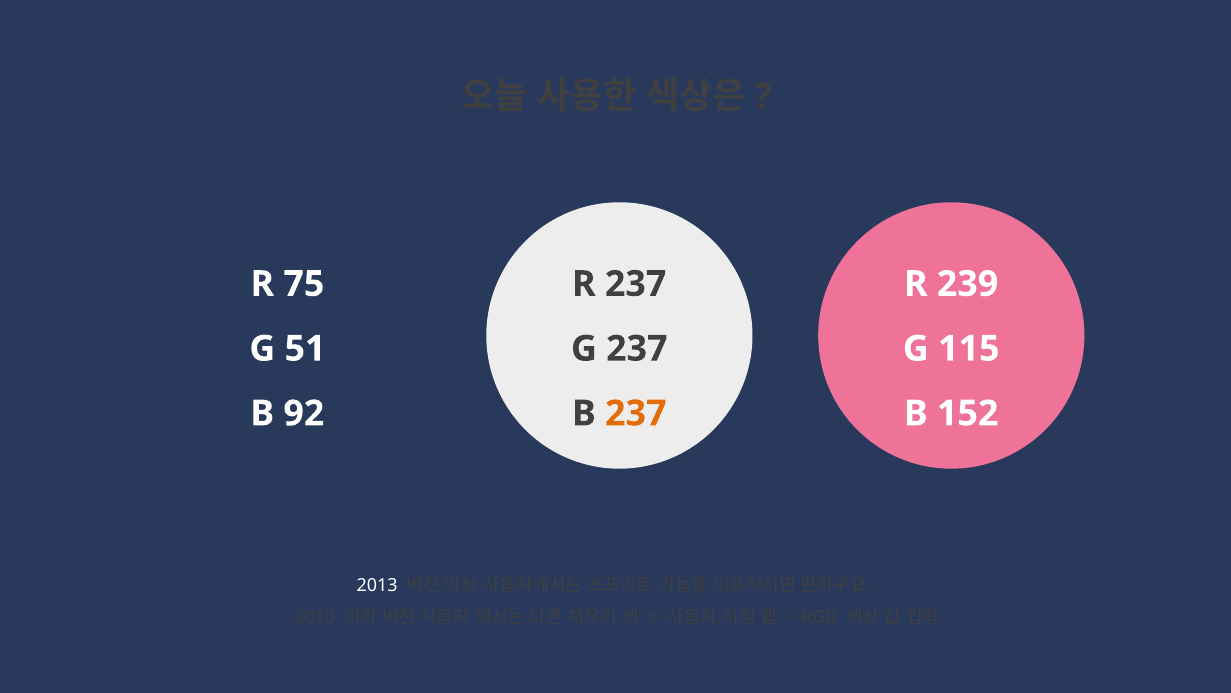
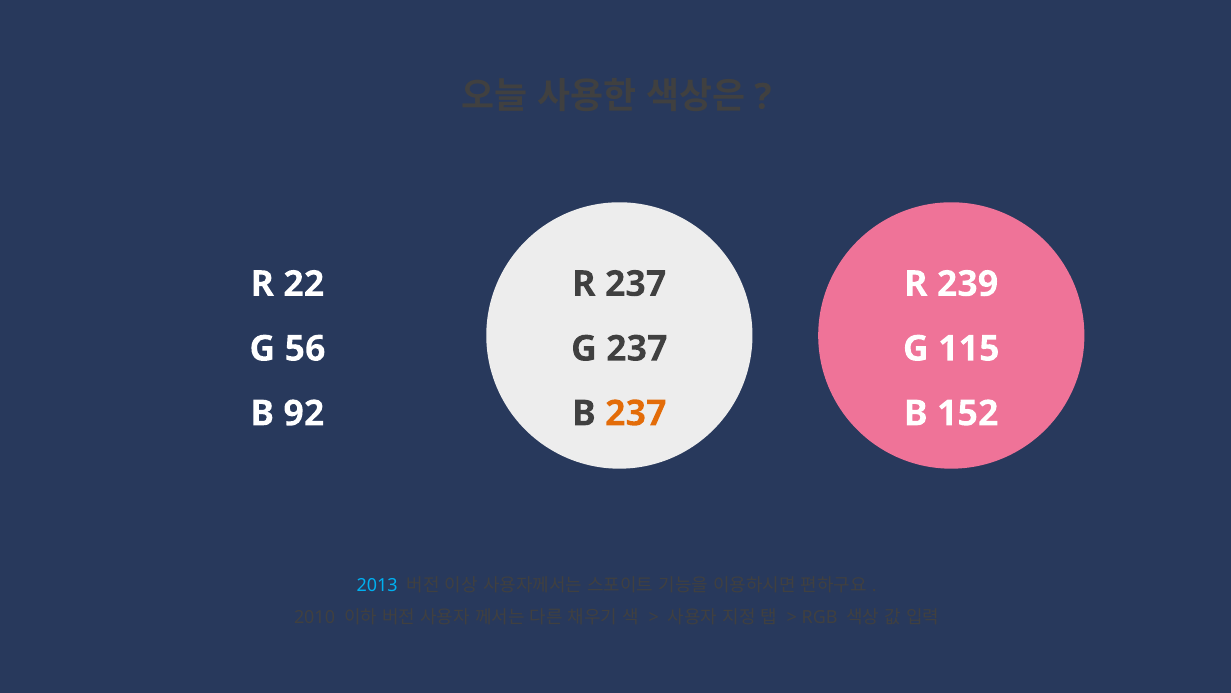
75: 75 -> 22
51: 51 -> 56
2013 colour: white -> light blue
